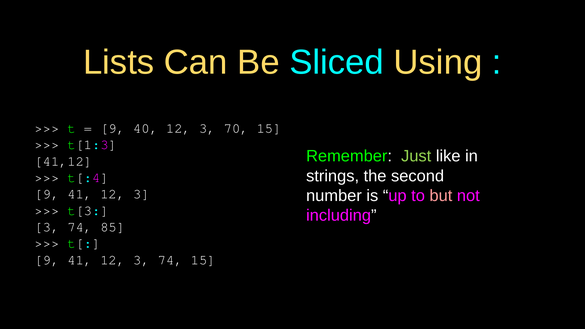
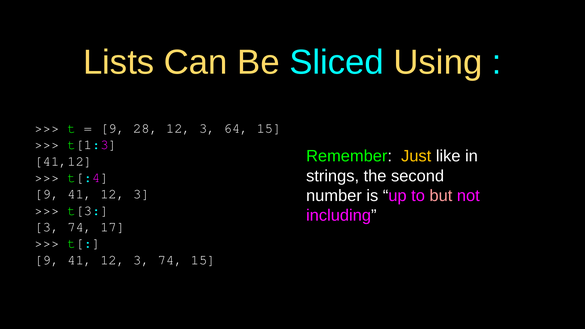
40: 40 -> 28
70: 70 -> 64
Just colour: light green -> yellow
85: 85 -> 17
